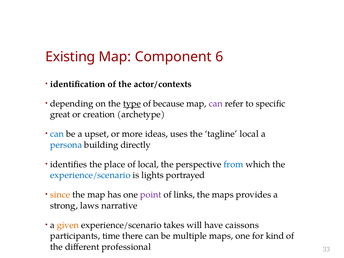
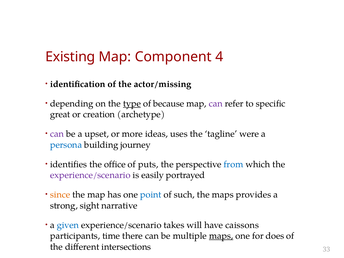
6: 6 -> 4
actor/contexts: actor/contexts -> actor/missing
can at (57, 134) colour: blue -> purple
tagline local: local -> were
directly: directly -> journey
place: place -> office
of local: local -> puts
experience/scenario at (90, 175) colour: blue -> purple
lights: lights -> easily
point colour: purple -> blue
links: links -> such
laws: laws -> sight
given colour: orange -> blue
maps at (221, 236) underline: none -> present
kind: kind -> does
professional: professional -> intersections
